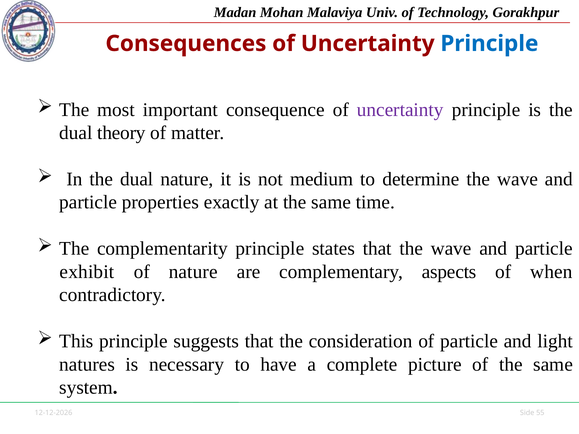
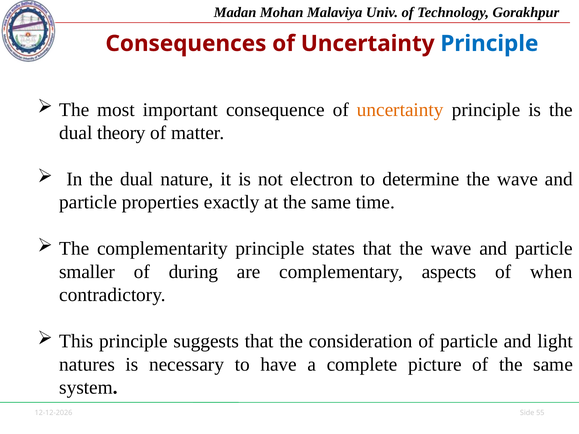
uncertainty at (400, 110) colour: purple -> orange
medium: medium -> electron
exhibit: exhibit -> smaller
of nature: nature -> during
